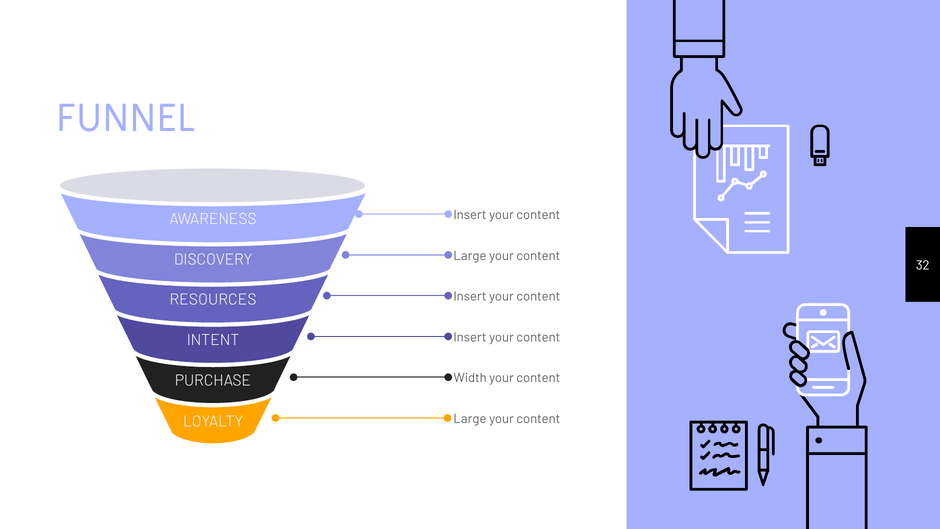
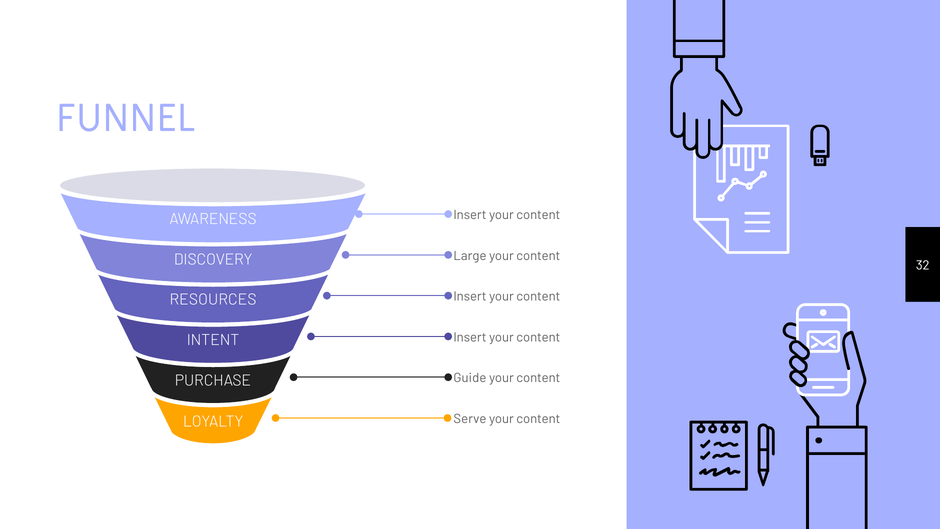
Width: Width -> Guide
Large at (470, 419): Large -> Serve
